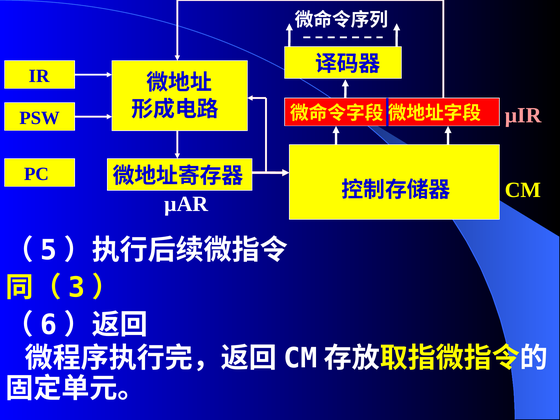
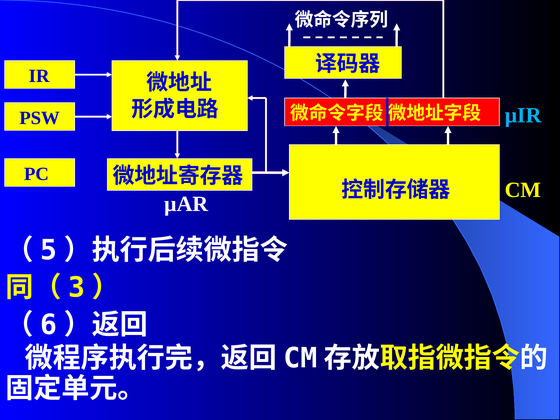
µIR colour: pink -> light blue
